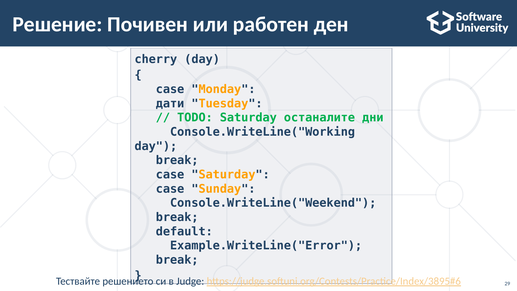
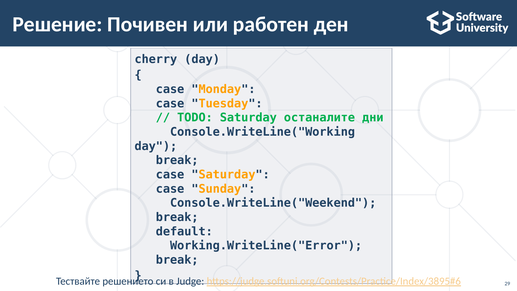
дати: дати -> casе
Examplе.WriteLine("Error: Examplе.WriteLine("Error -> Working.WriteLine("Error
